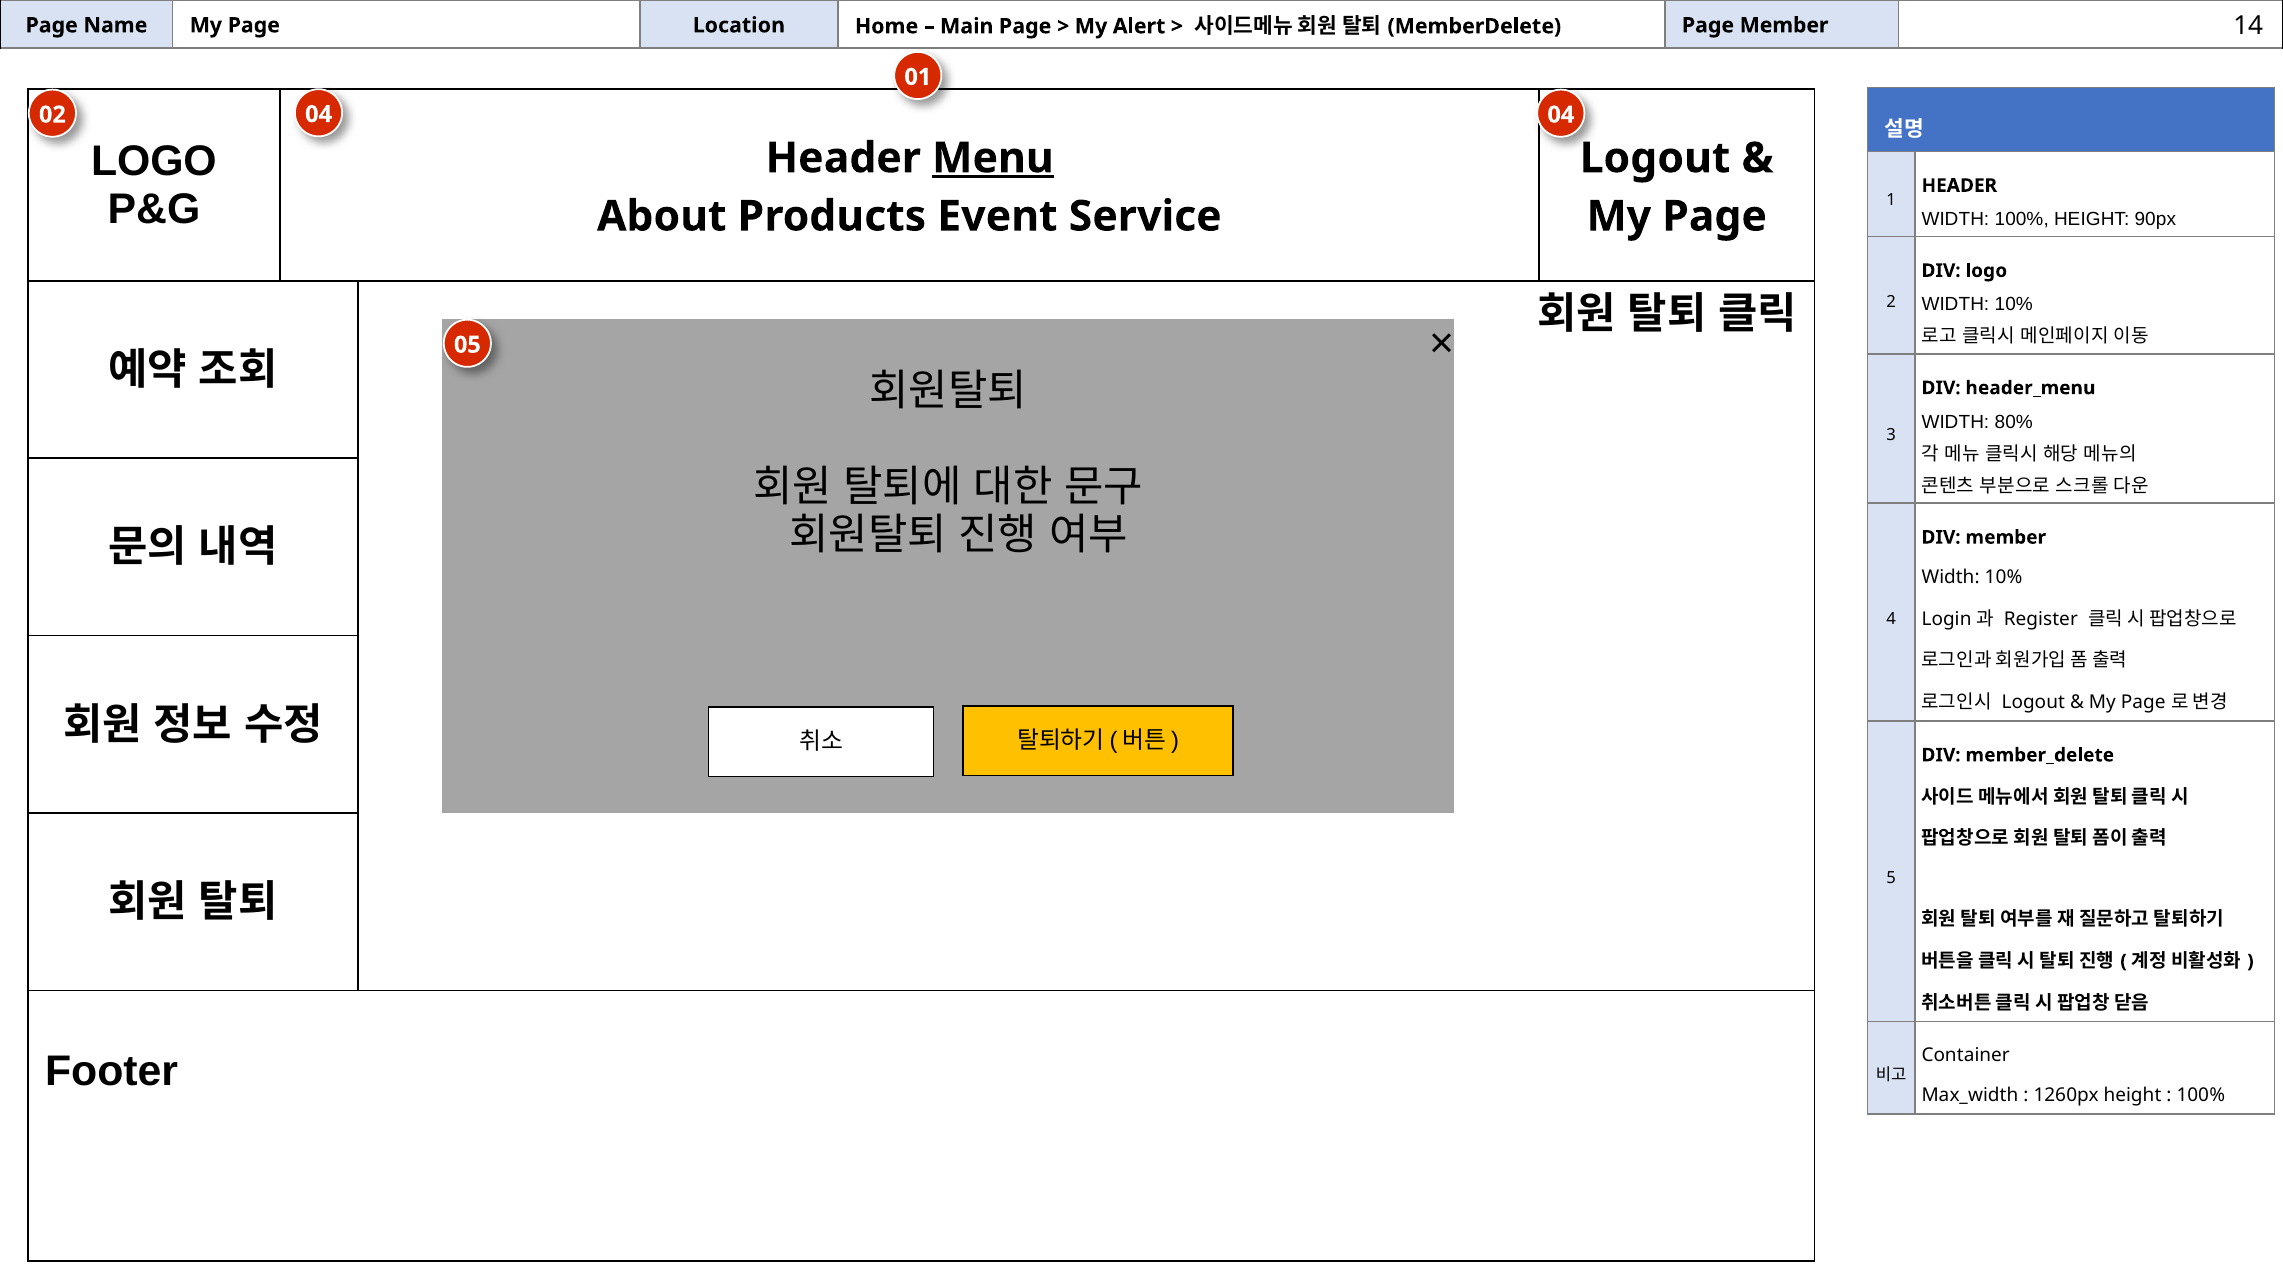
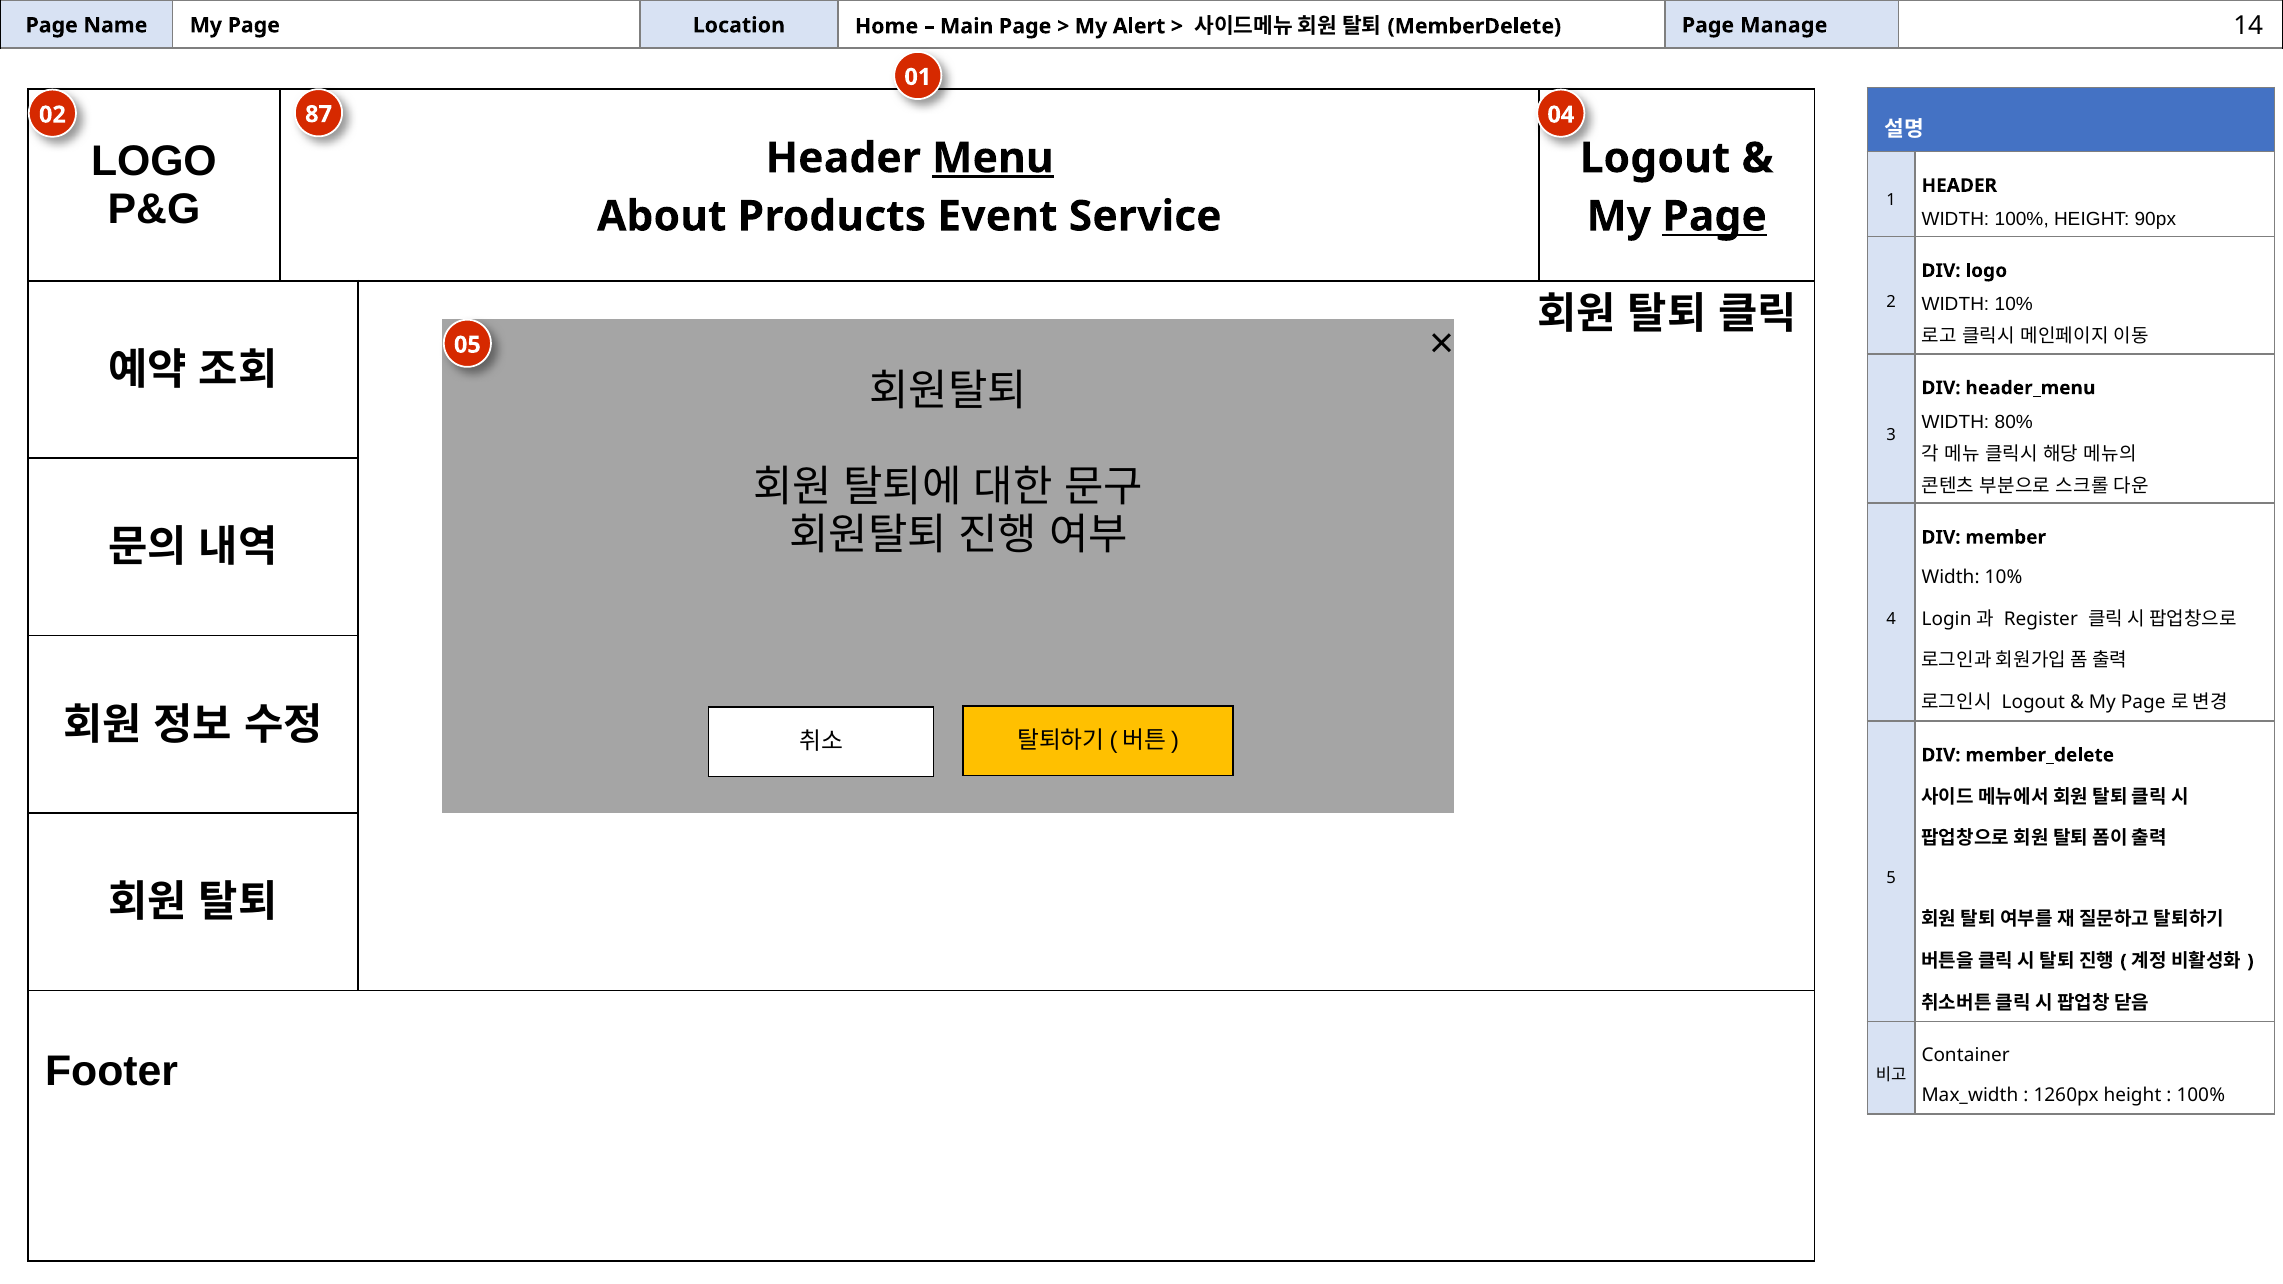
Page Member: Member -> Manage
02 04: 04 -> 87
Page at (1715, 216) underline: none -> present
